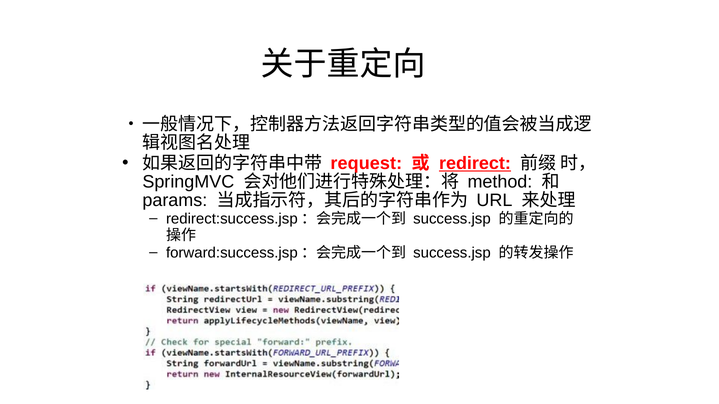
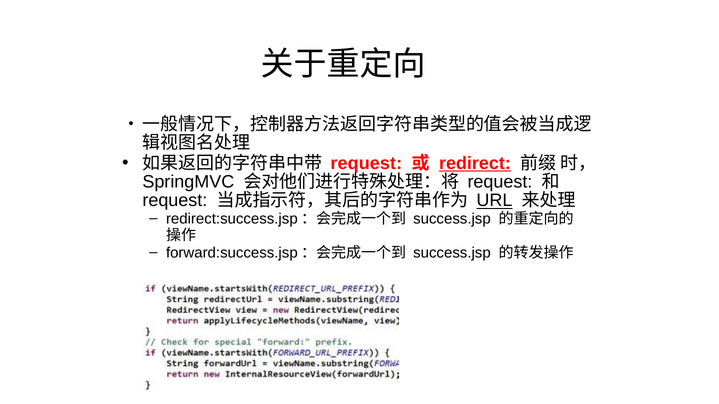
method at (500, 182): method -> request
params at (175, 201): params -> request
URL underline: none -> present
